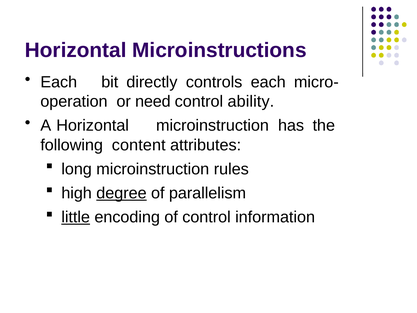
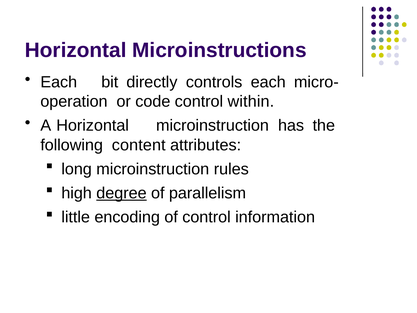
need: need -> code
ability: ability -> within
little underline: present -> none
